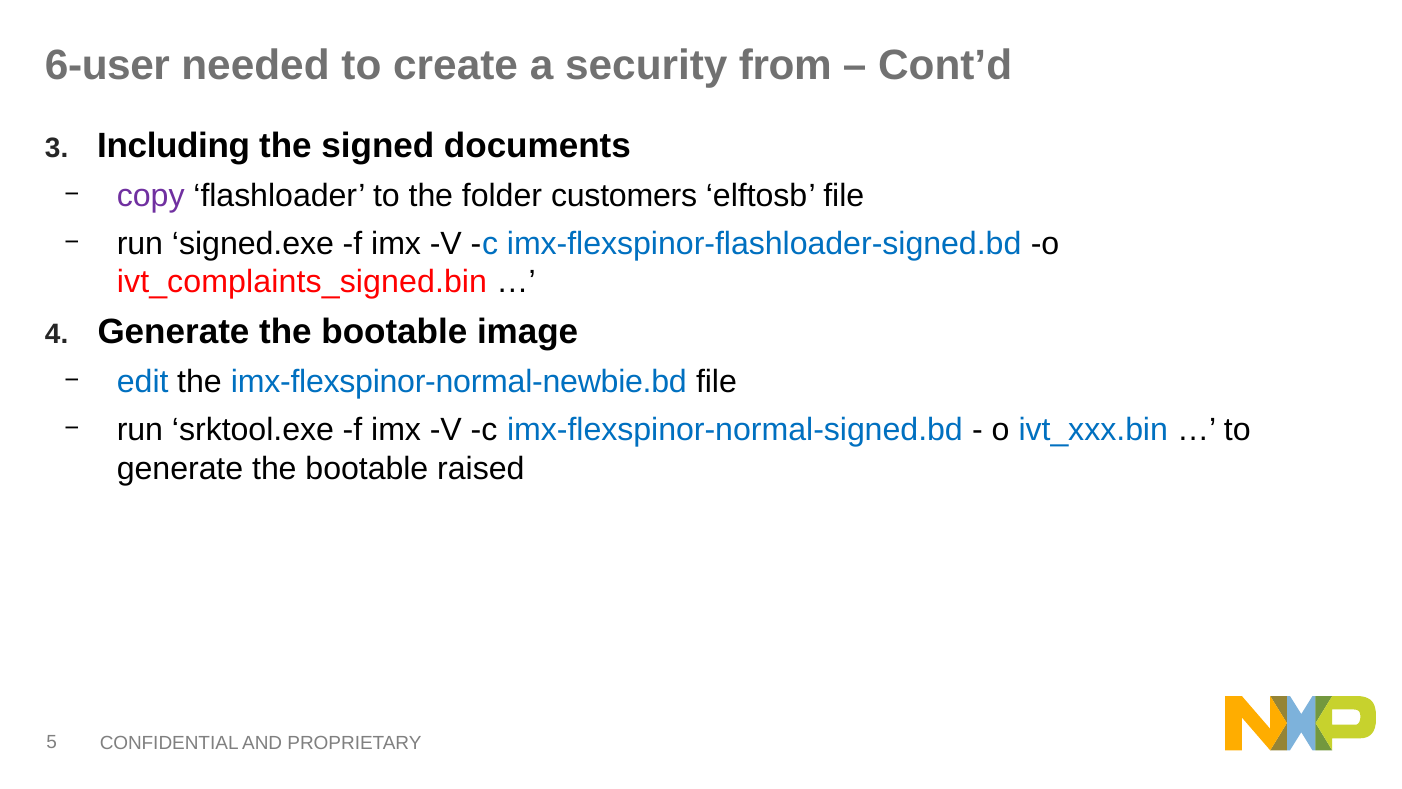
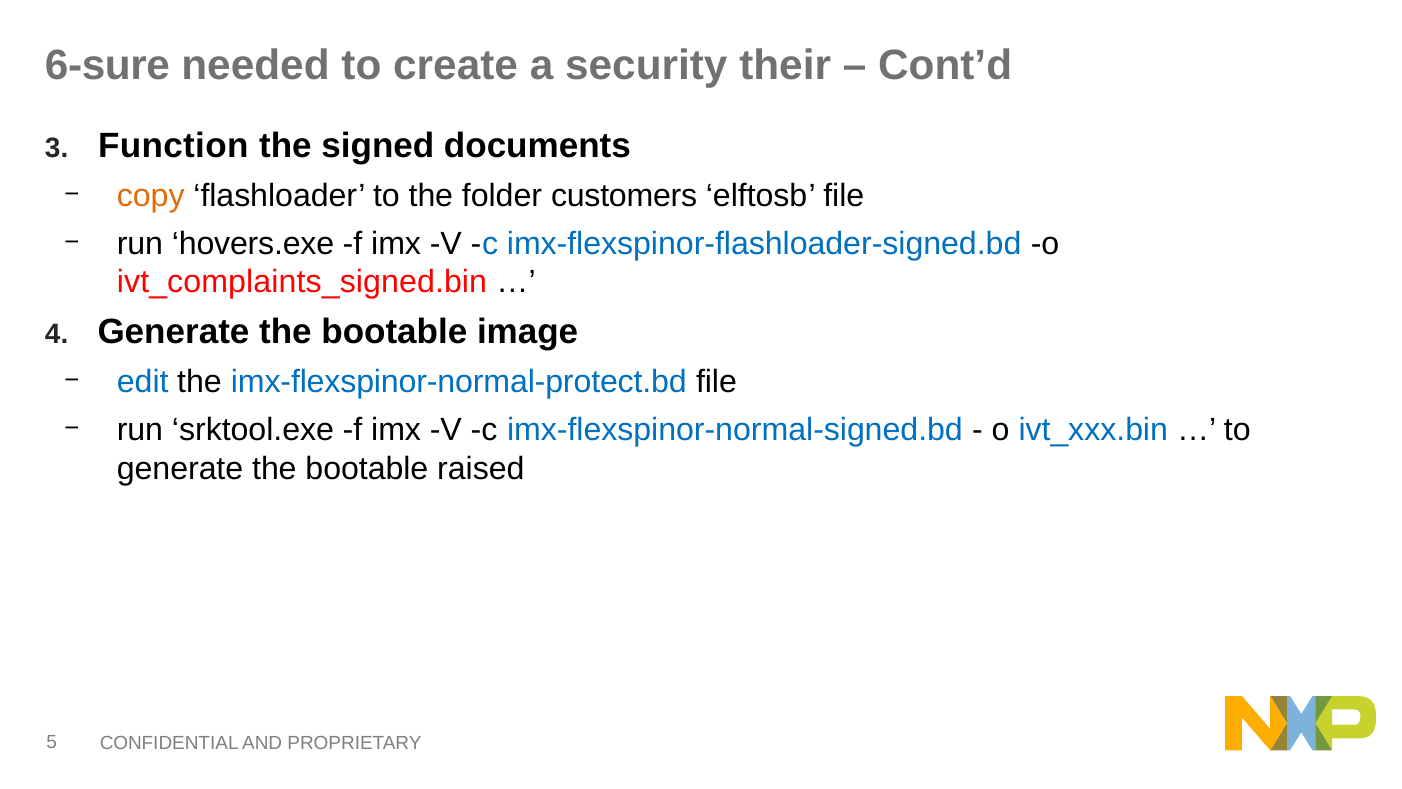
6-user: 6-user -> 6-sure
from: from -> their
Including: Including -> Function
copy colour: purple -> orange
signed.exe: signed.exe -> hovers.exe
imx-flexspinor-normal-newbie.bd: imx-flexspinor-normal-newbie.bd -> imx-flexspinor-normal-protect.bd
